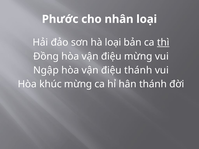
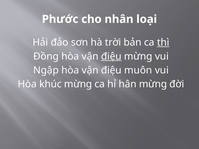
hà loại: loại -> trời
điệu at (111, 56) underline: none -> present
điệu thánh: thánh -> muôn
hân thánh: thánh -> mừng
